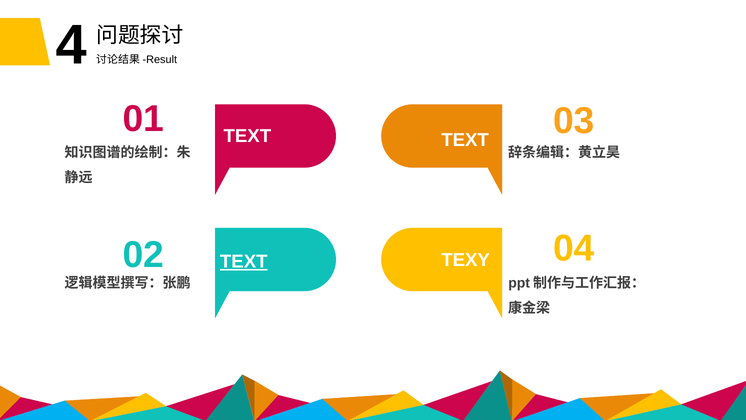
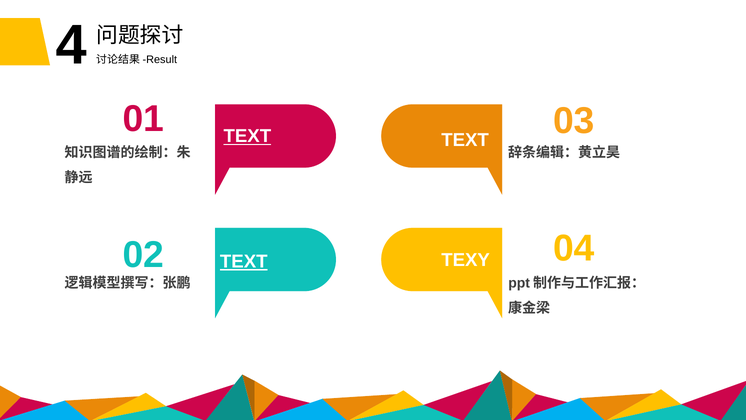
TEXT at (247, 136) underline: none -> present
